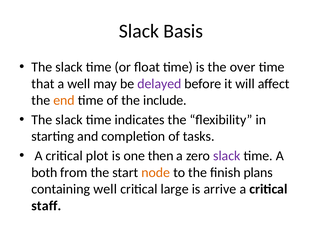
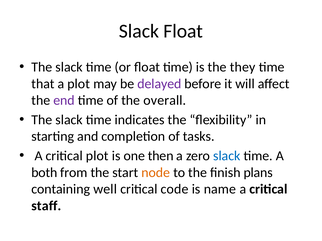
Slack Basis: Basis -> Float
over: over -> they
a well: well -> plot
end colour: orange -> purple
include: include -> overall
slack at (227, 156) colour: purple -> blue
large: large -> code
arrive: arrive -> name
